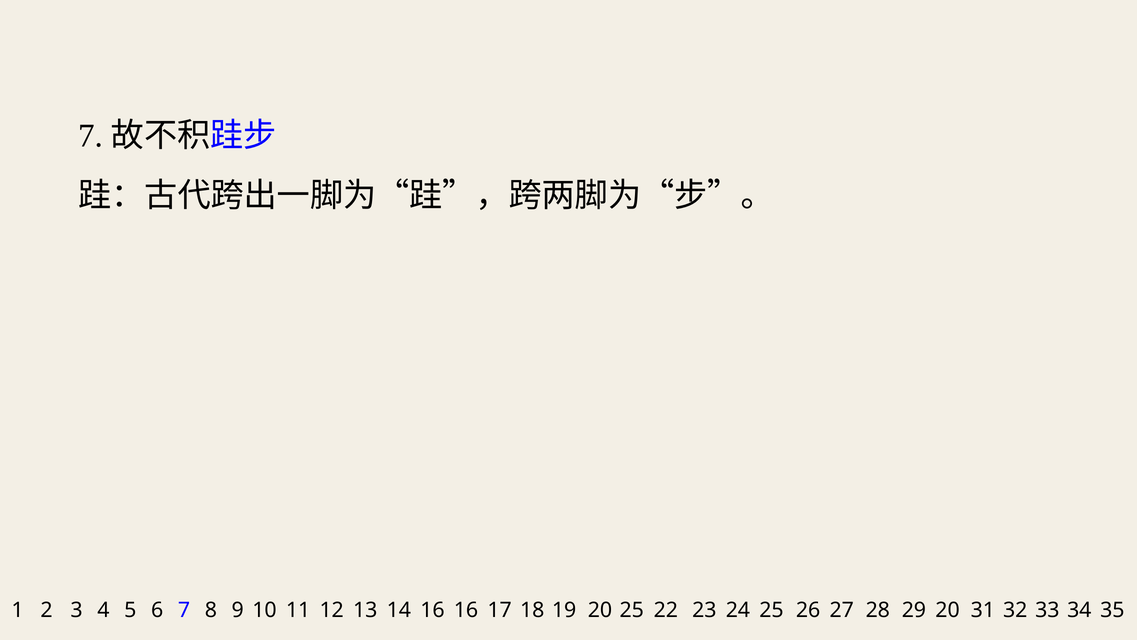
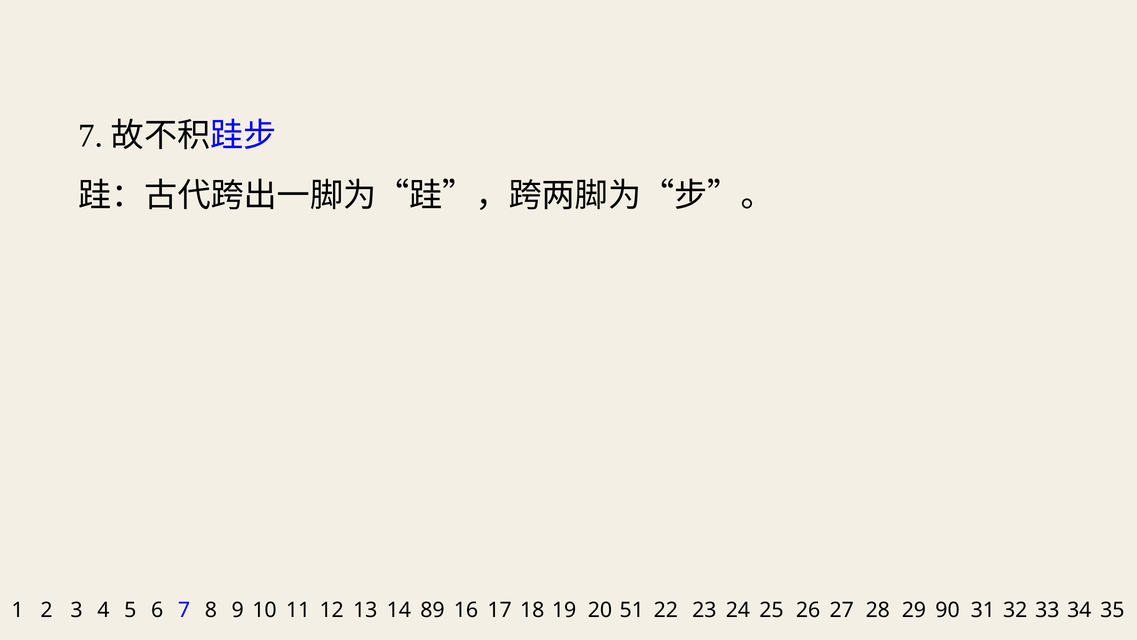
12 16: 16 -> 89
17 25: 25 -> 51
29 20: 20 -> 90
